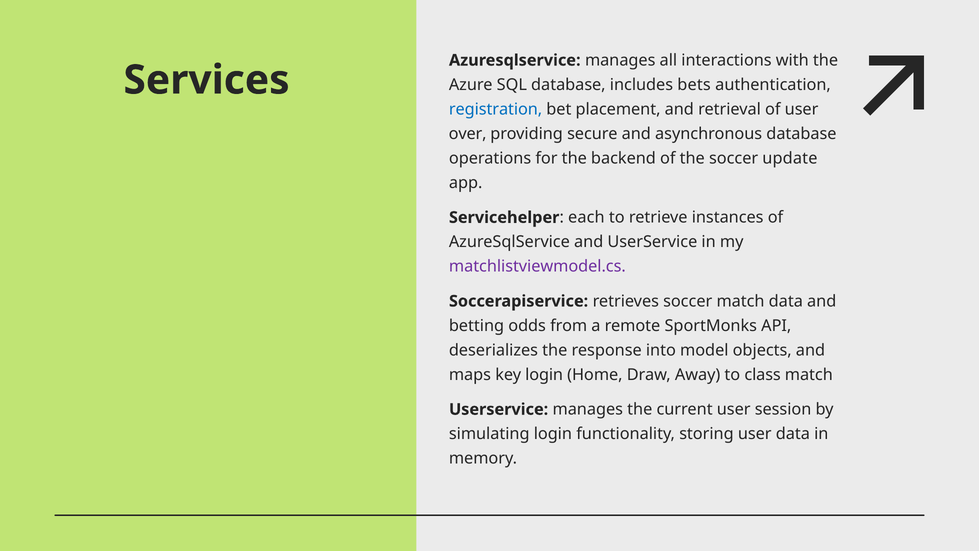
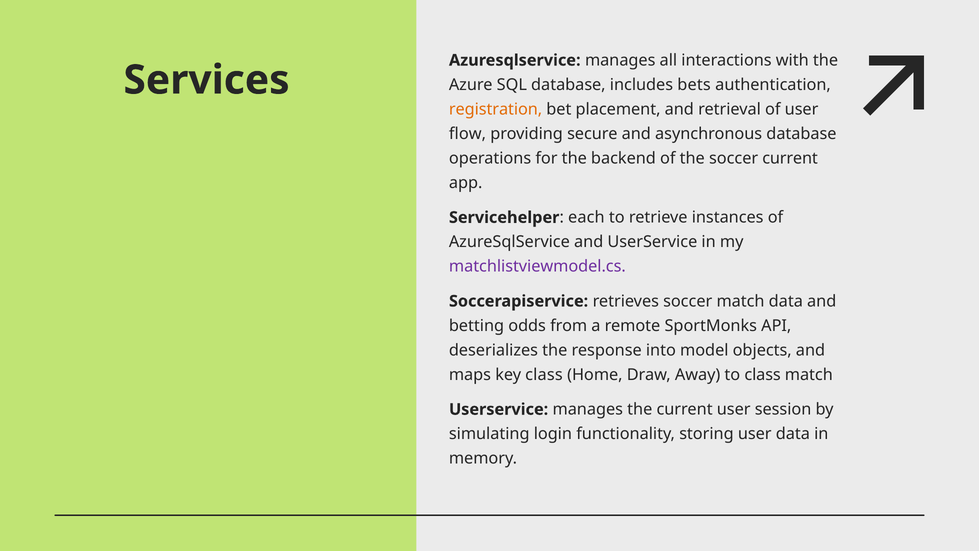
registration colour: blue -> orange
over: over -> flow
soccer update: update -> current
key login: login -> class
